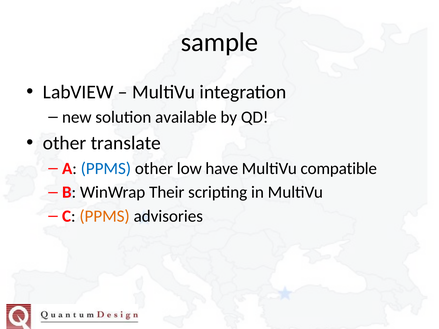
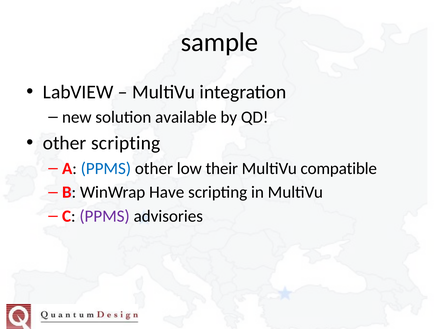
other translate: translate -> scripting
have: have -> their
Their: Their -> Have
PPMS at (105, 216) colour: orange -> purple
